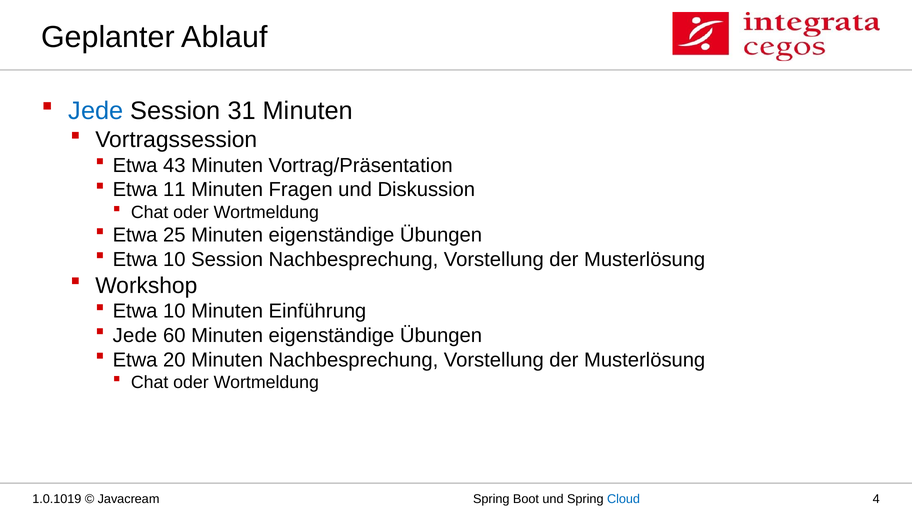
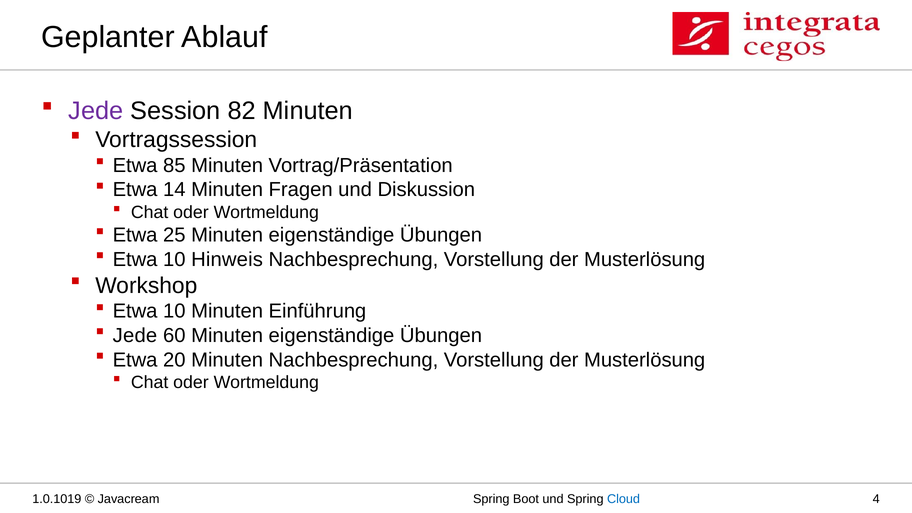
Jede at (96, 111) colour: blue -> purple
31: 31 -> 82
43: 43 -> 85
11: 11 -> 14
10 Session: Session -> Hinweis
